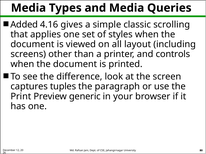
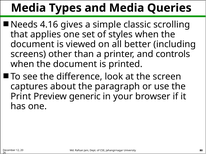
Added: Added -> Needs
layout: layout -> better
tuples: tuples -> about
